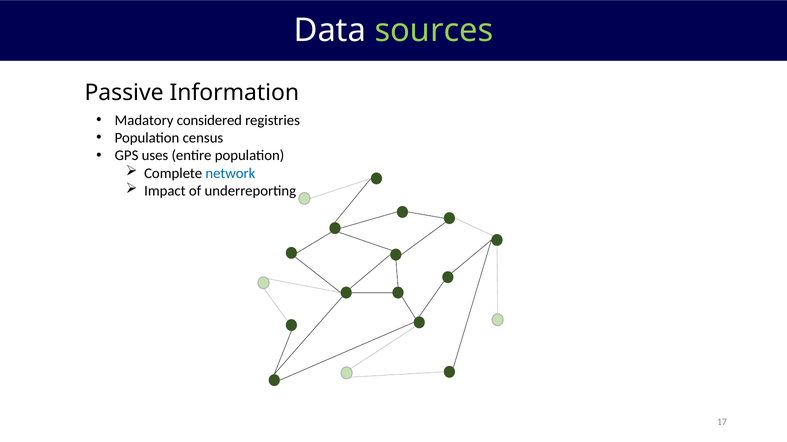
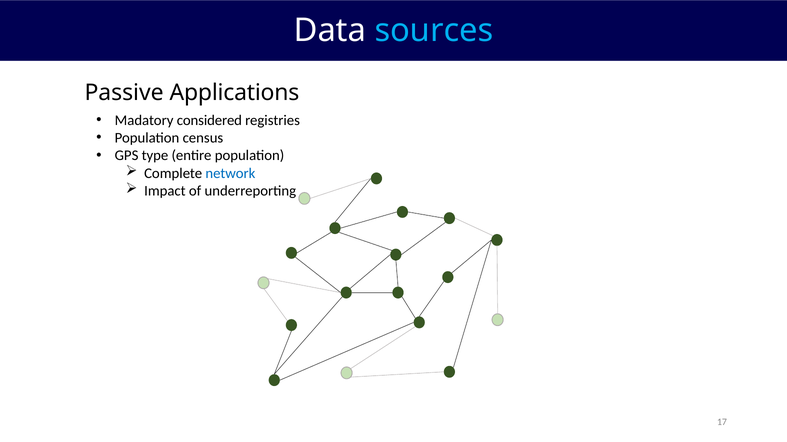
sources colour: light green -> light blue
Information: Information -> Applications
uses: uses -> type
